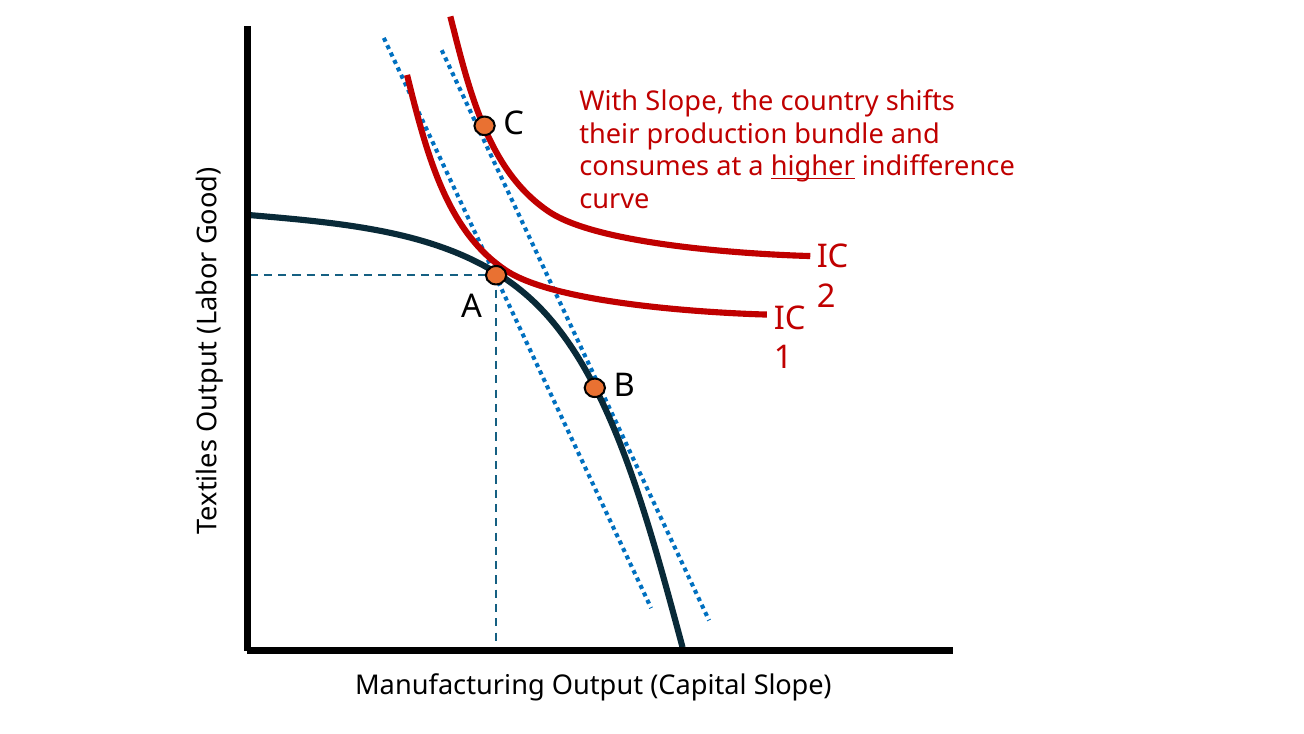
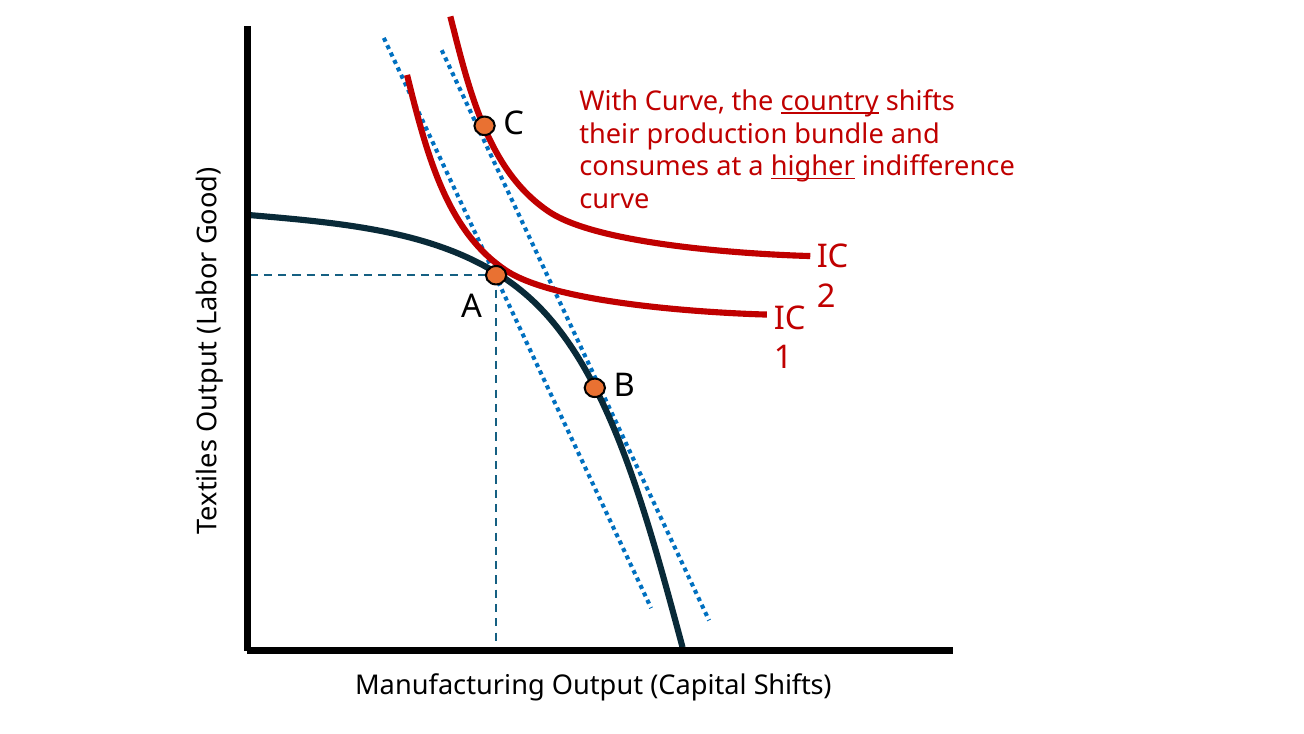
With Slope: Slope -> Curve
country underline: none -> present
Capital Slope: Slope -> Shifts
